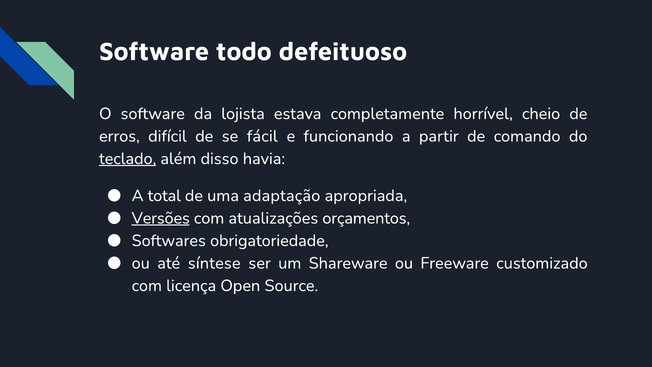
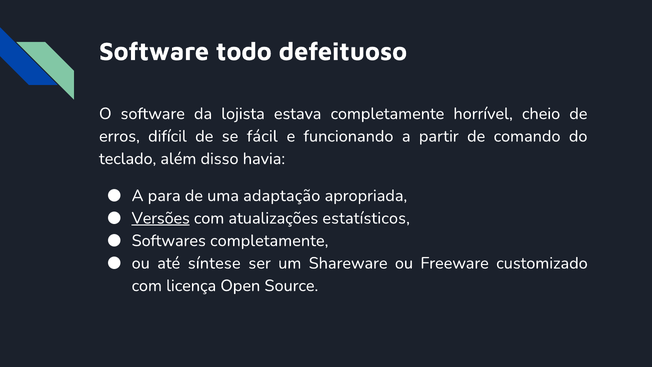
teclado underline: present -> none
total: total -> para
orçamentos: orçamentos -> estatísticos
Softwares obrigatoriedade: obrigatoriedade -> completamente
